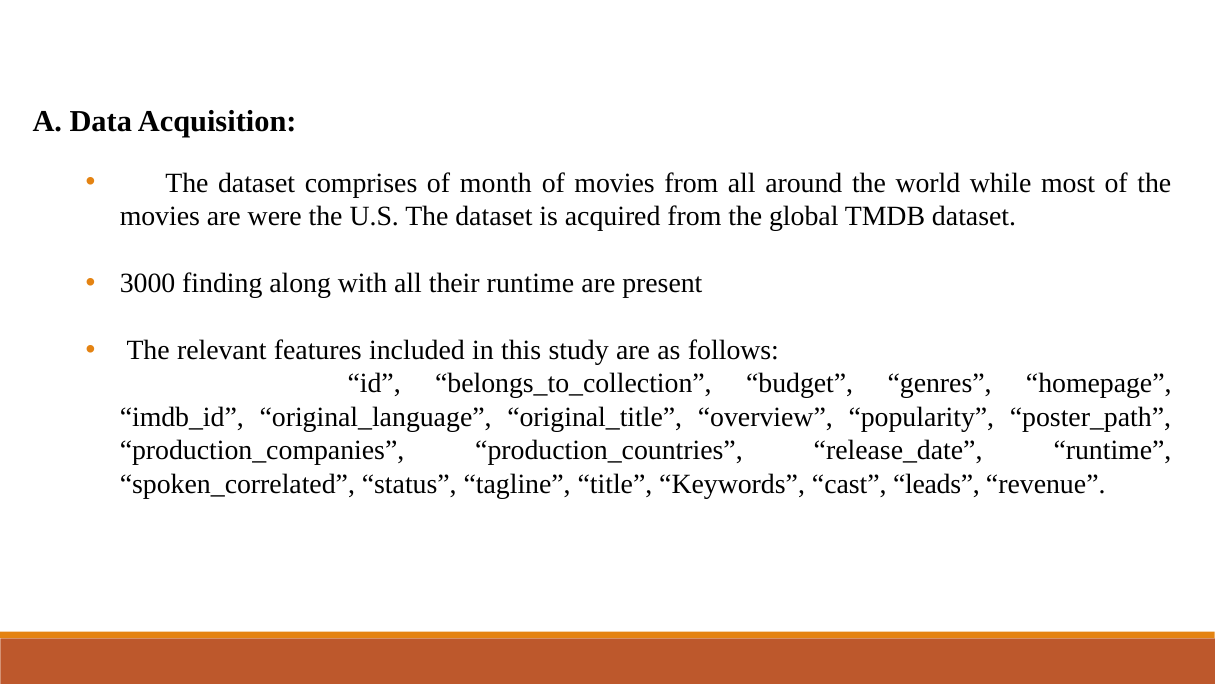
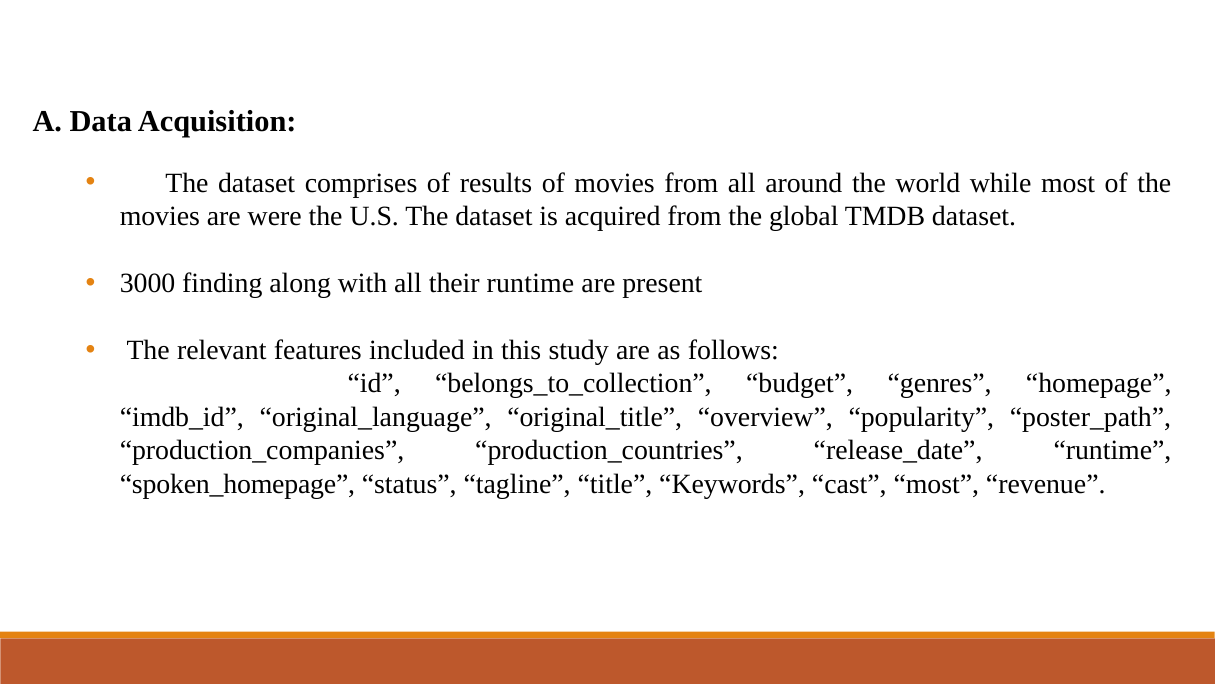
month: month -> results
spoken_correlated: spoken_correlated -> spoken_homepage
cast leads: leads -> most
